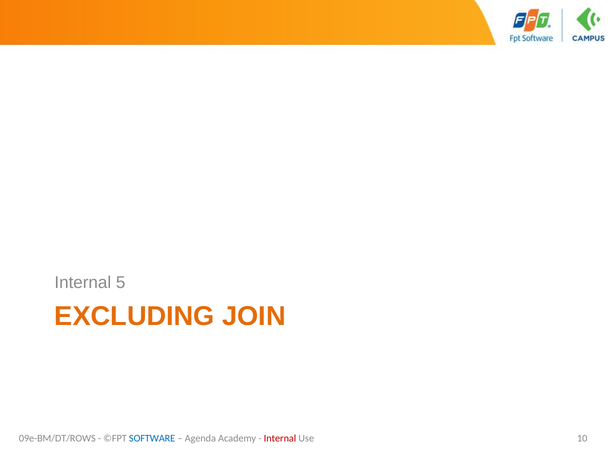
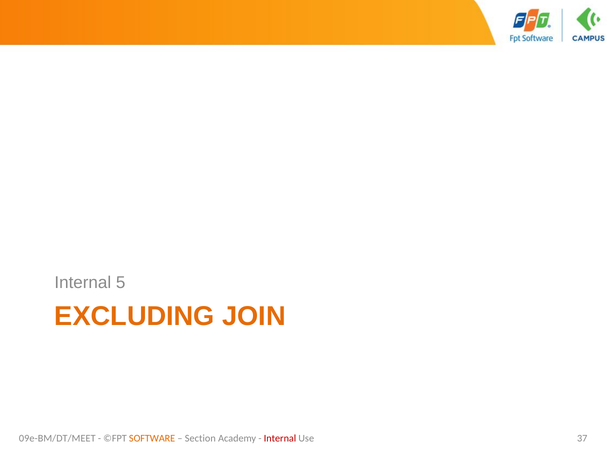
09e-BM/DT/ROWS: 09e-BM/DT/ROWS -> 09e-BM/DT/MEET
SOFTWARE colour: blue -> orange
Agenda: Agenda -> Section
10: 10 -> 37
